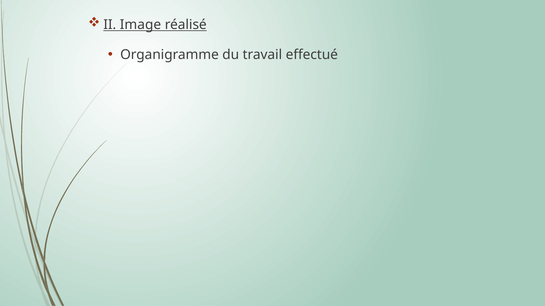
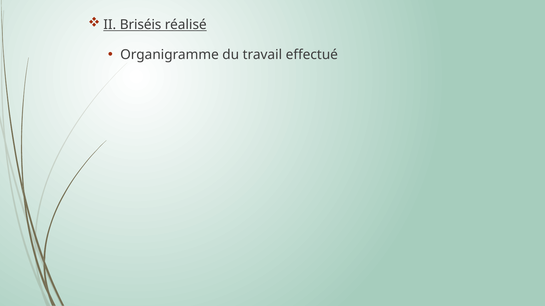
Image: Image -> Briséis
